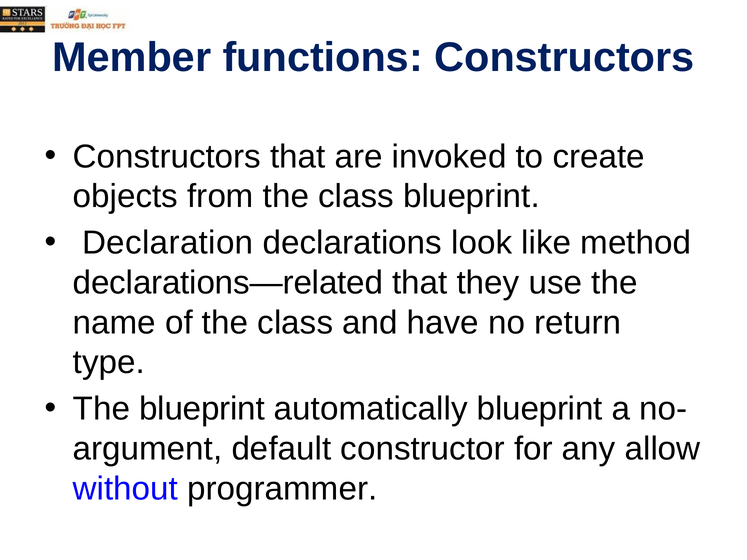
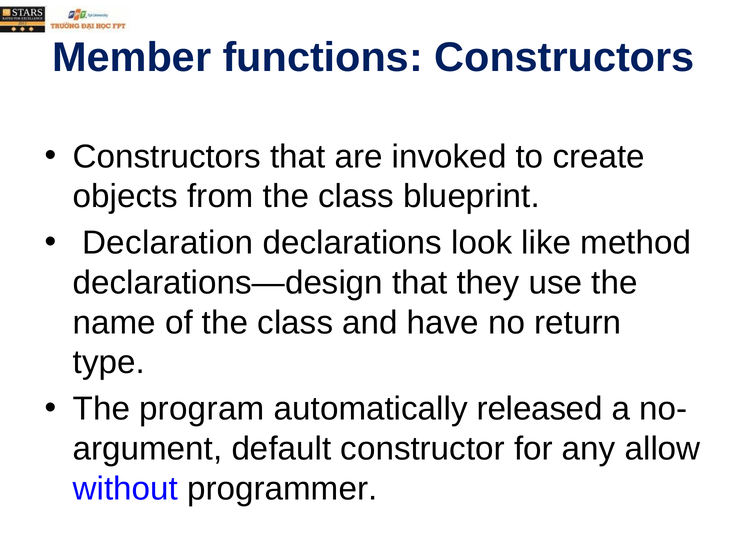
declarations—related: declarations—related -> declarations—design
The blueprint: blueprint -> program
automatically blueprint: blueprint -> released
